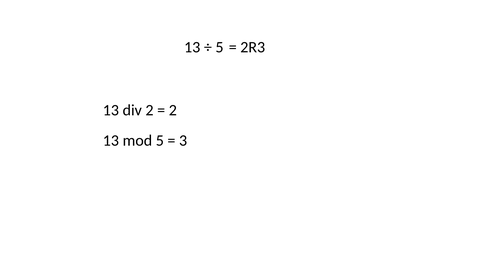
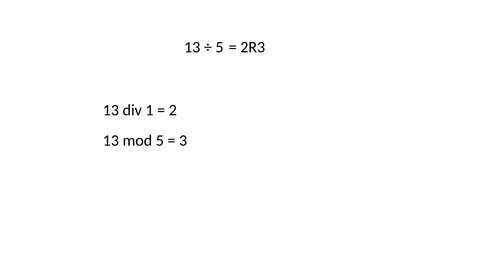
div 2: 2 -> 1
